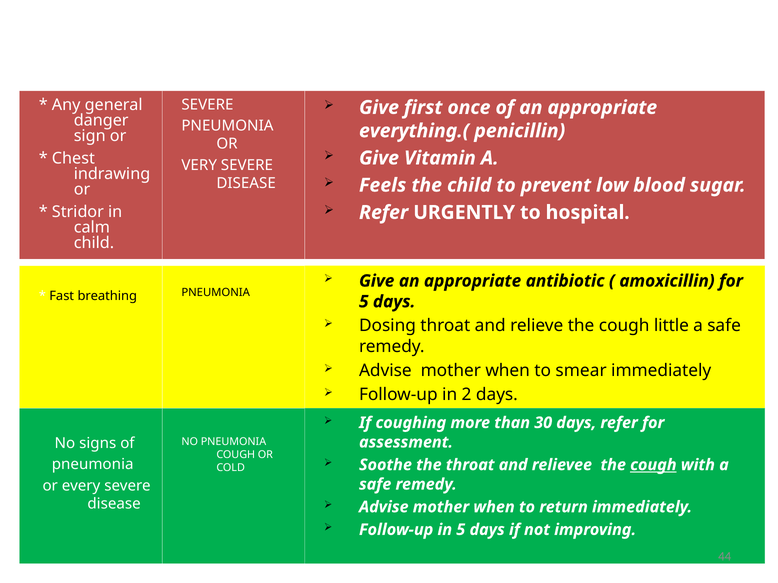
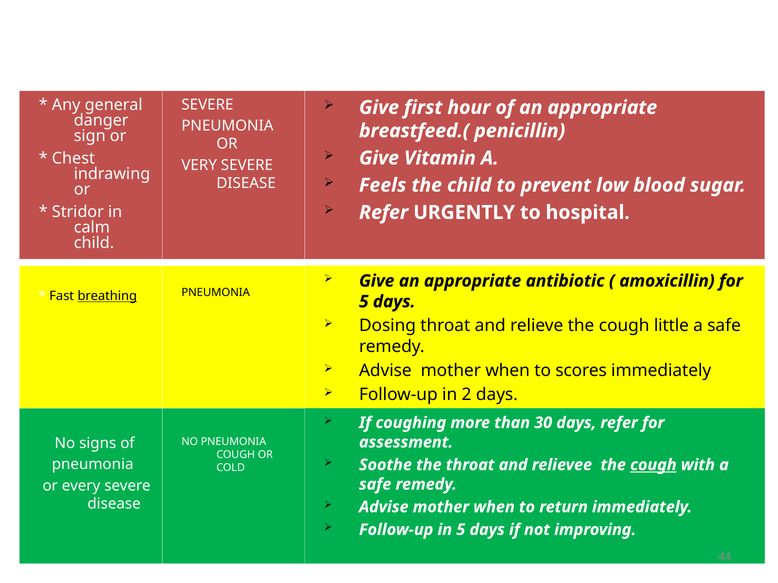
once: once -> hour
everything.(: everything.( -> breastfeed.(
breathing underline: none -> present
smear: smear -> scores
